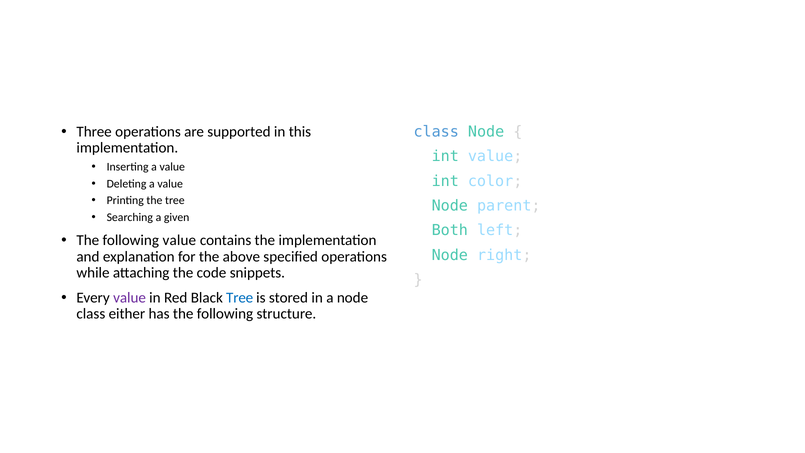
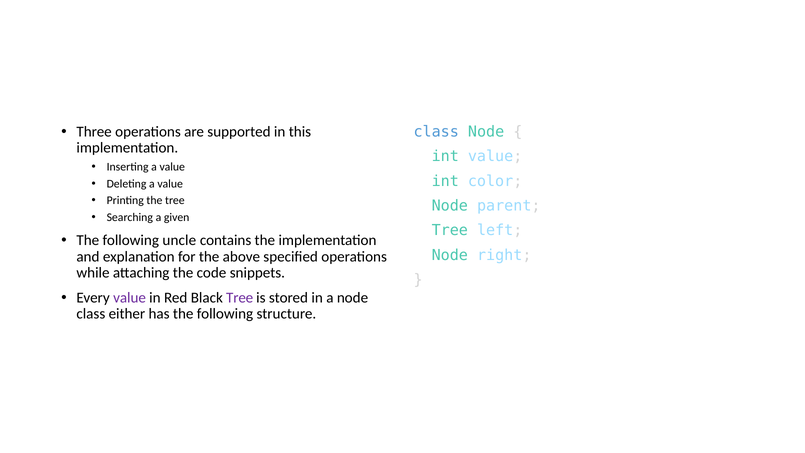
Both at (450, 230): Both -> Tree
following value: value -> uncle
Tree at (240, 298) colour: blue -> purple
